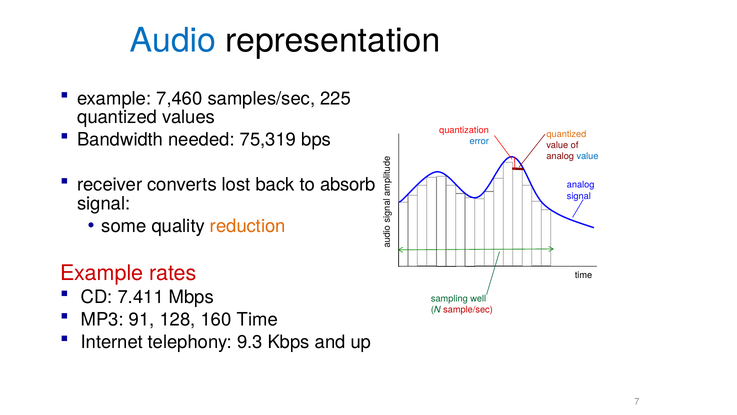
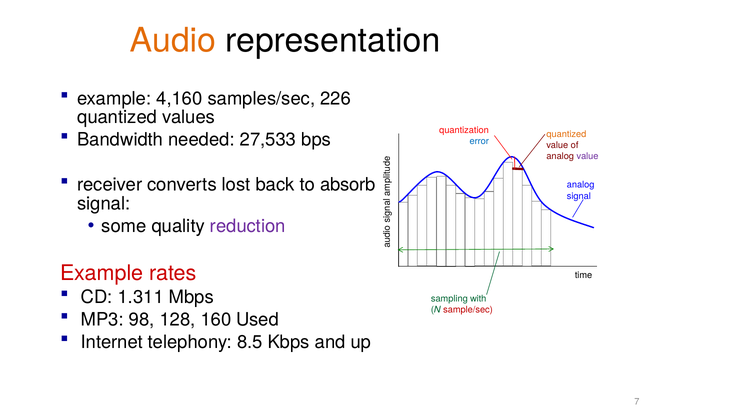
Audio colour: blue -> orange
7,460: 7,460 -> 4,160
225: 225 -> 226
75,319: 75,319 -> 27,533
value at (587, 156) colour: blue -> purple
reduction colour: orange -> purple
7.411: 7.411 -> 1.311
well: well -> with
91: 91 -> 98
160 Time: Time -> Used
9.3: 9.3 -> 8.5
